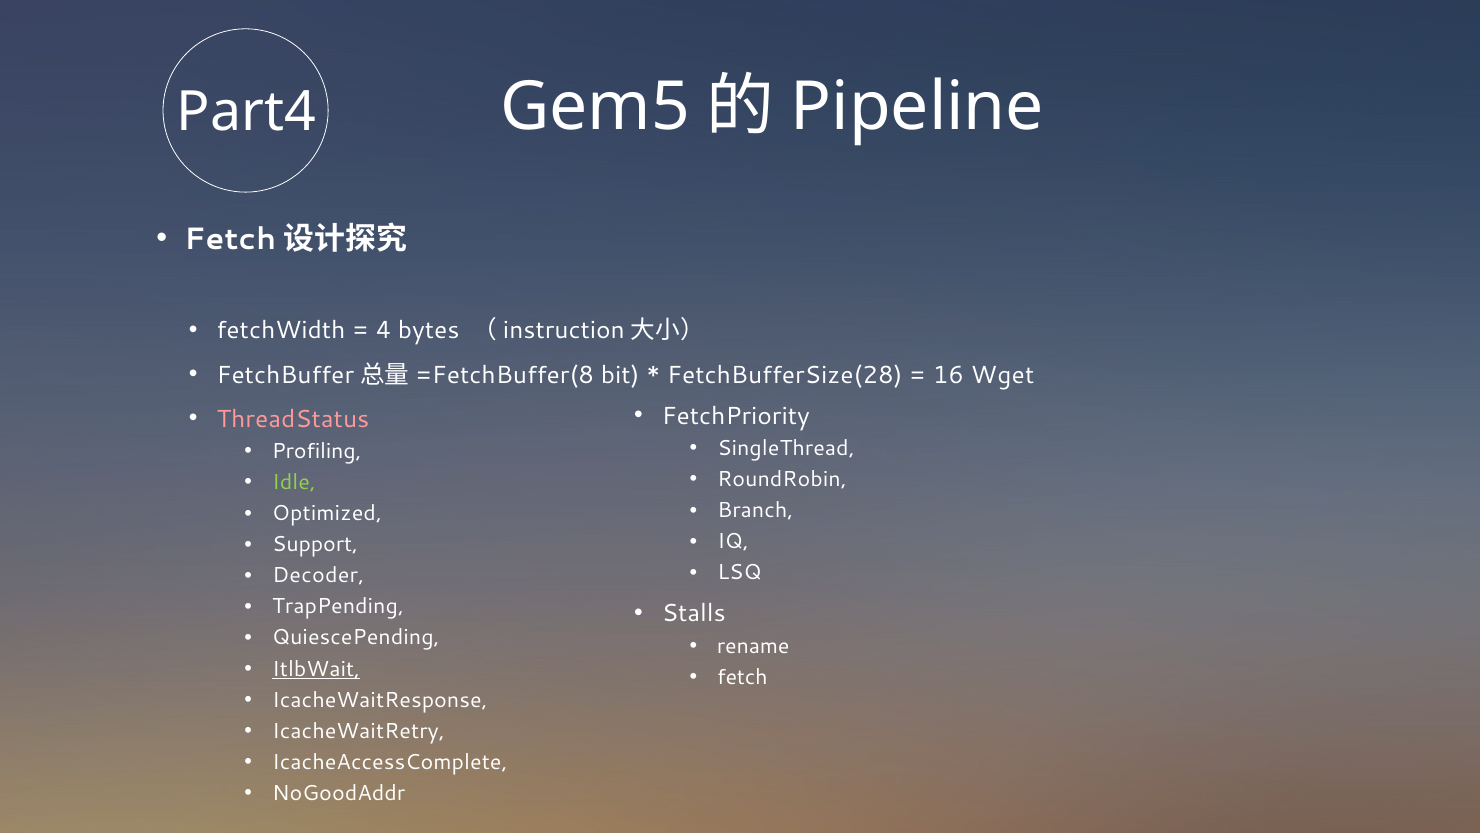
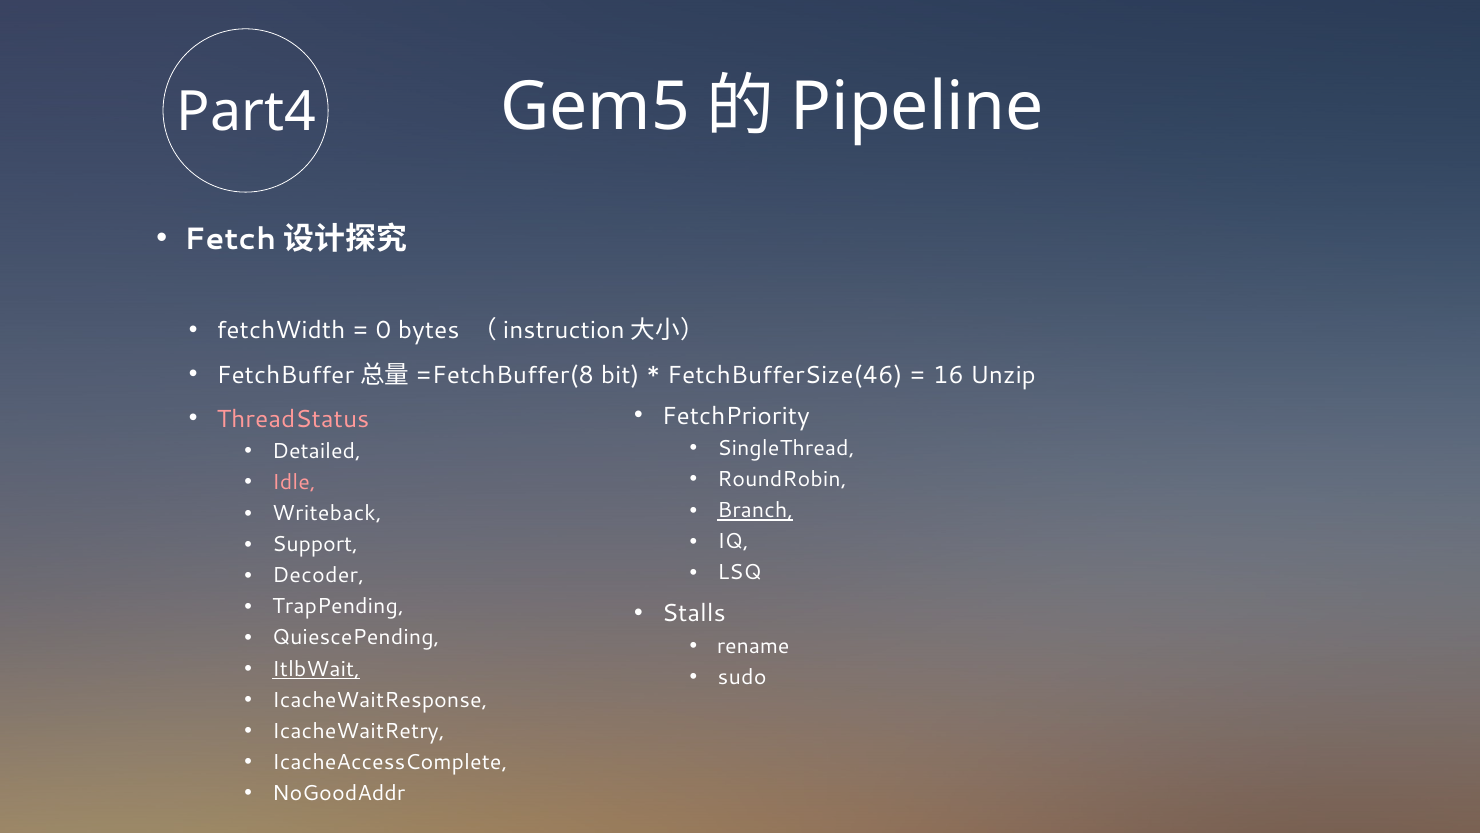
4: 4 -> 0
FetchBufferSize(28: FetchBufferSize(28 -> FetchBufferSize(46
Wget: Wget -> Unzip
Profiling: Profiling -> Detailed
Idle colour: light green -> pink
Branch underline: none -> present
Optimized: Optimized -> Writeback
fetch: fetch -> sudo
